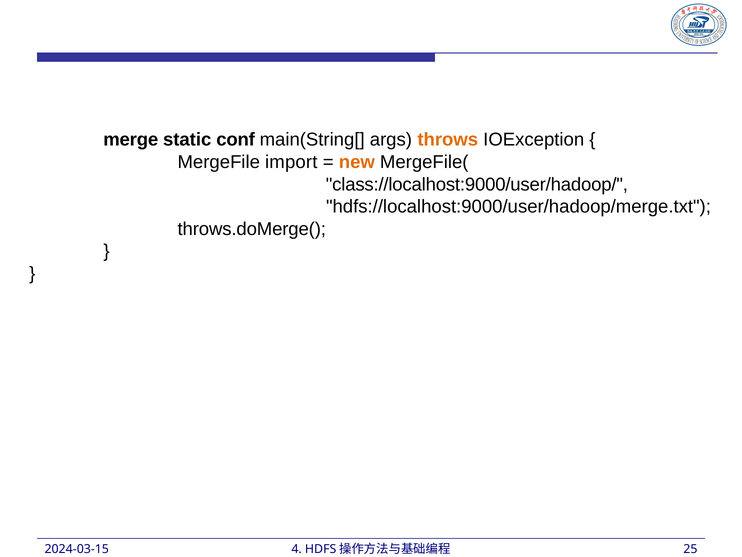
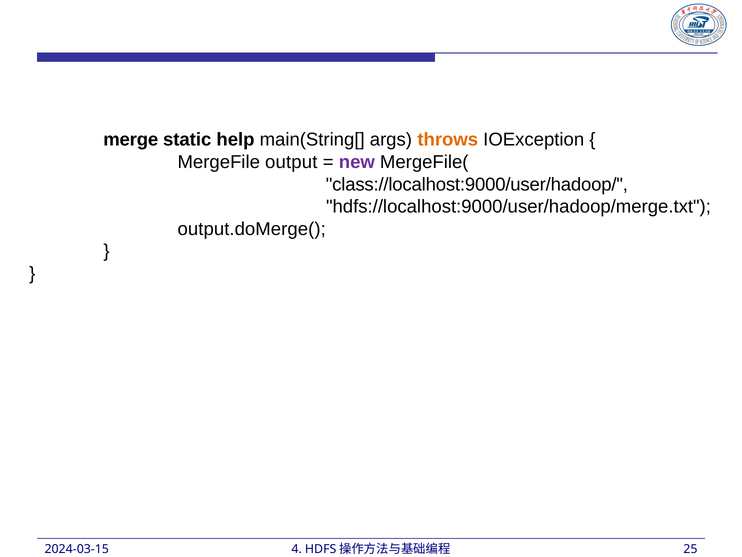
conf: conf -> help
import: import -> output
new colour: orange -> purple
throws.doMerge(: throws.doMerge( -> output.doMerge(
